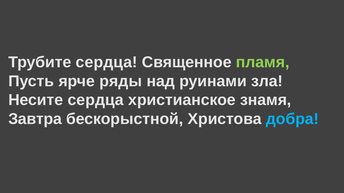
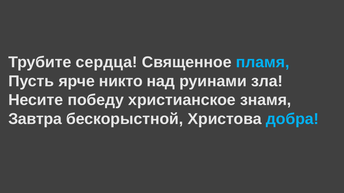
пламя colour: light green -> light blue
ряды: ряды -> никто
Несите сердца: сердца -> победу
